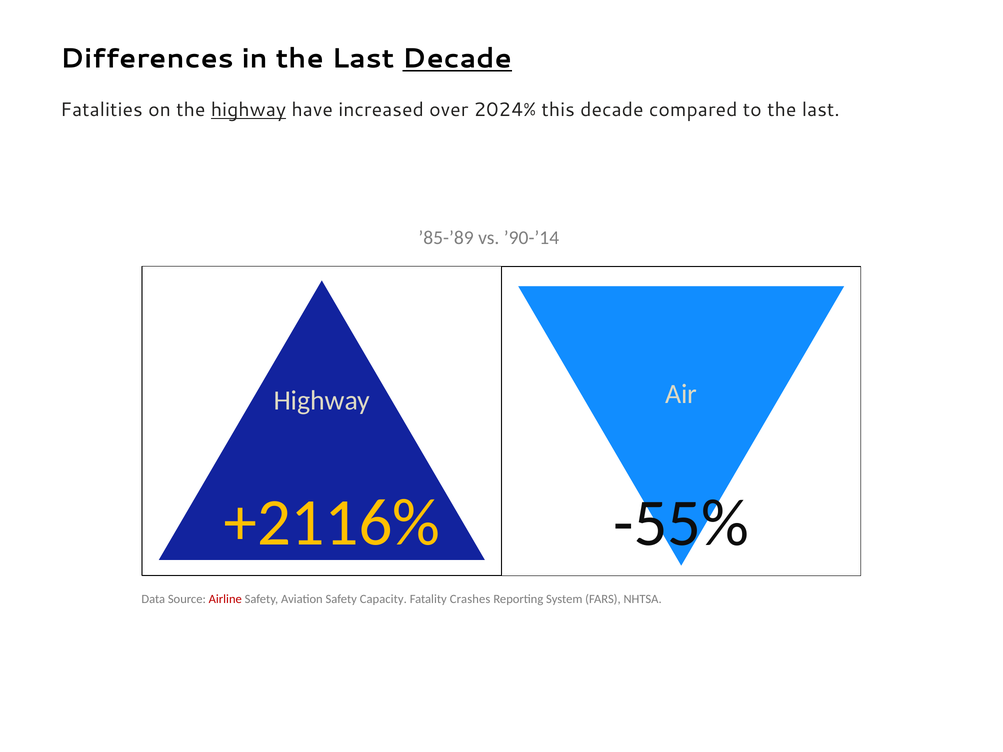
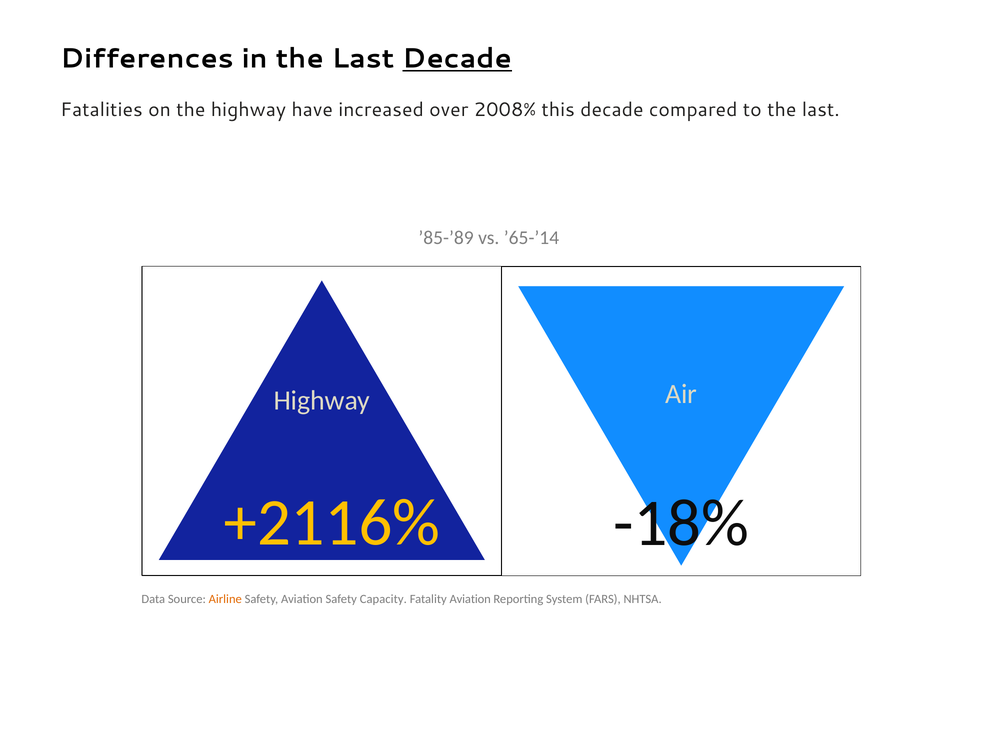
highway at (248, 110) underline: present -> none
2024%: 2024% -> 2008%
’90-’14: ’90-’14 -> ’65-’14
-55%: -55% -> -18%
Airline colour: red -> orange
Fatality Crashes: Crashes -> Aviation
